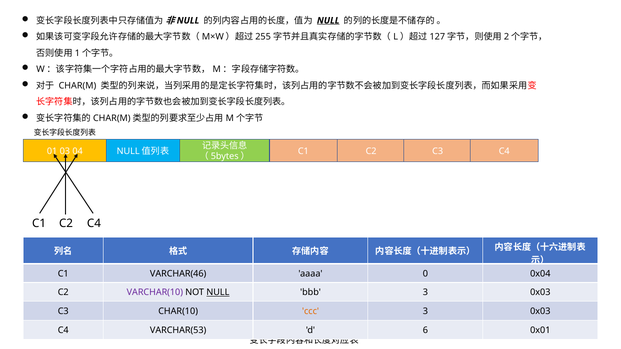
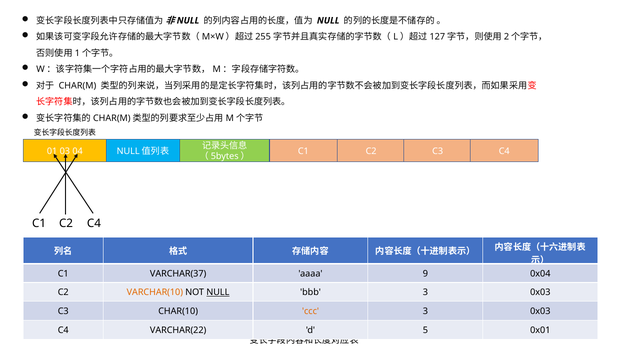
NULL at (328, 21) underline: present -> none
VARCHAR(46: VARCHAR(46 -> VARCHAR(37
0: 0 -> 9
VARCHAR(10 colour: purple -> orange
VARCHAR(53: VARCHAR(53 -> VARCHAR(22
6: 6 -> 5
